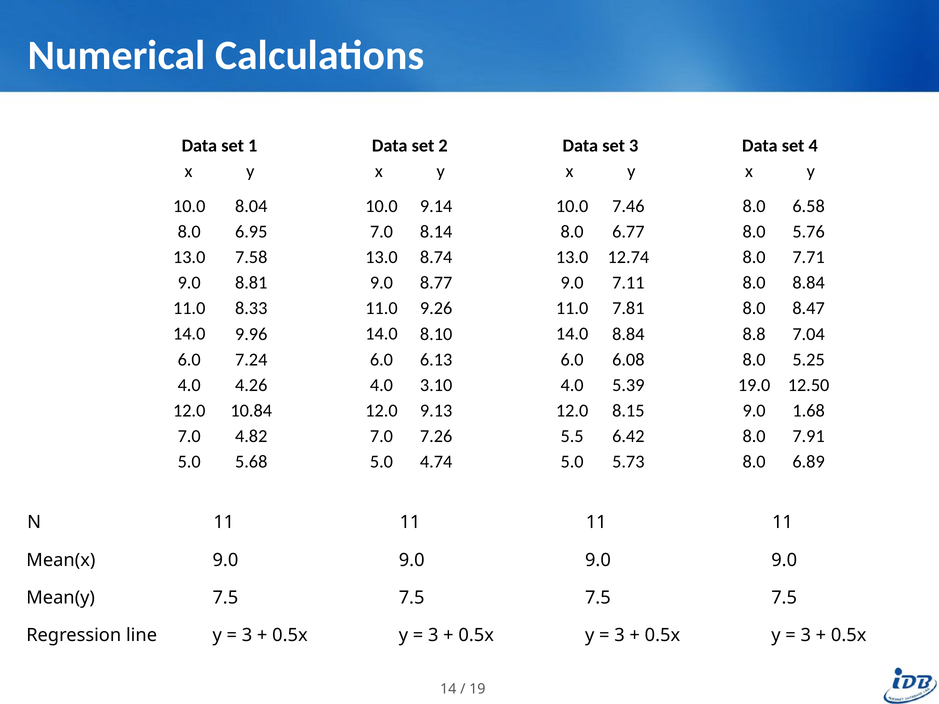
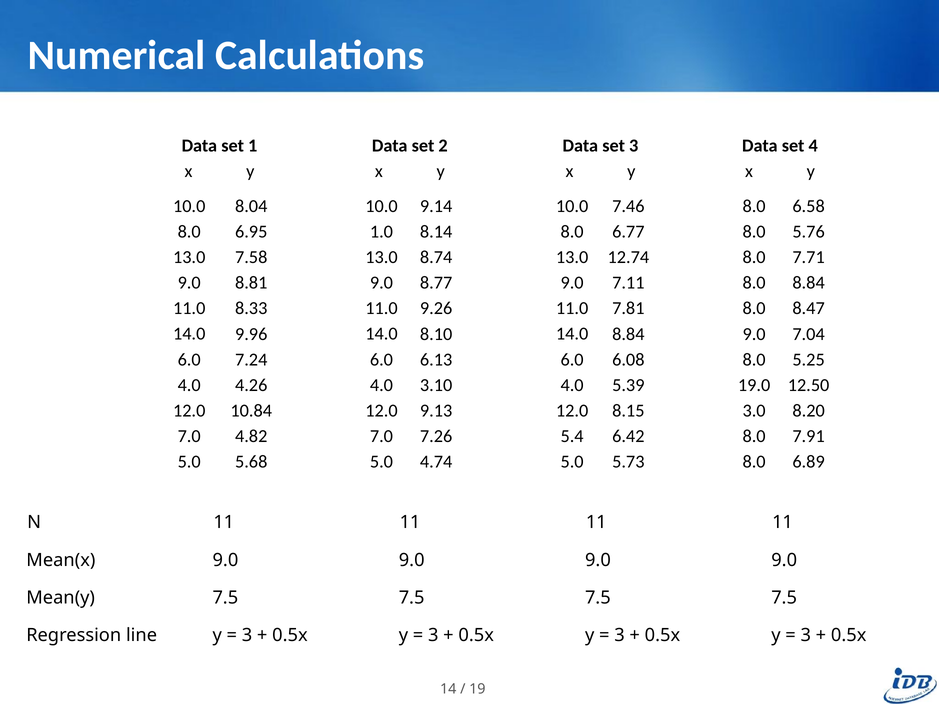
7.0 at (381, 232): 7.0 -> 1.0
8.8 at (754, 334): 8.8 -> 9.0
9.0 at (754, 411): 9.0 -> 3.0
1.68: 1.68 -> 8.20
5.5: 5.5 -> 5.4
